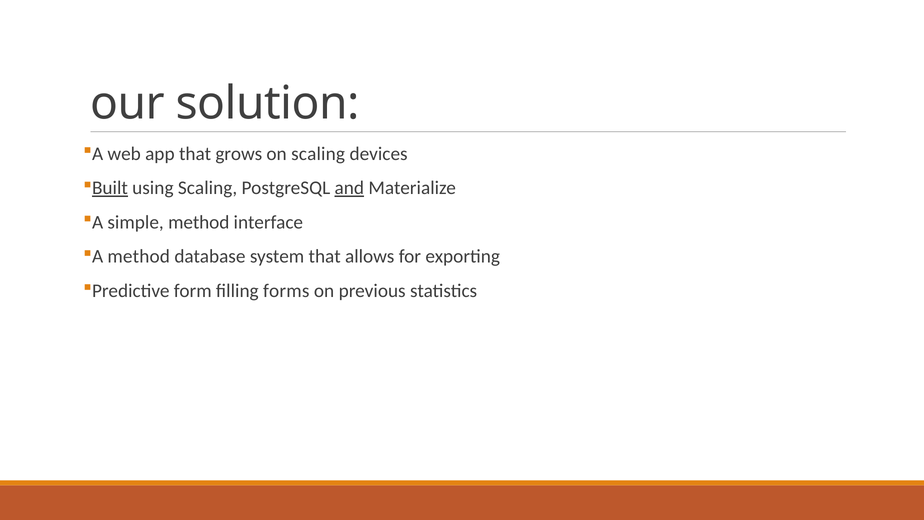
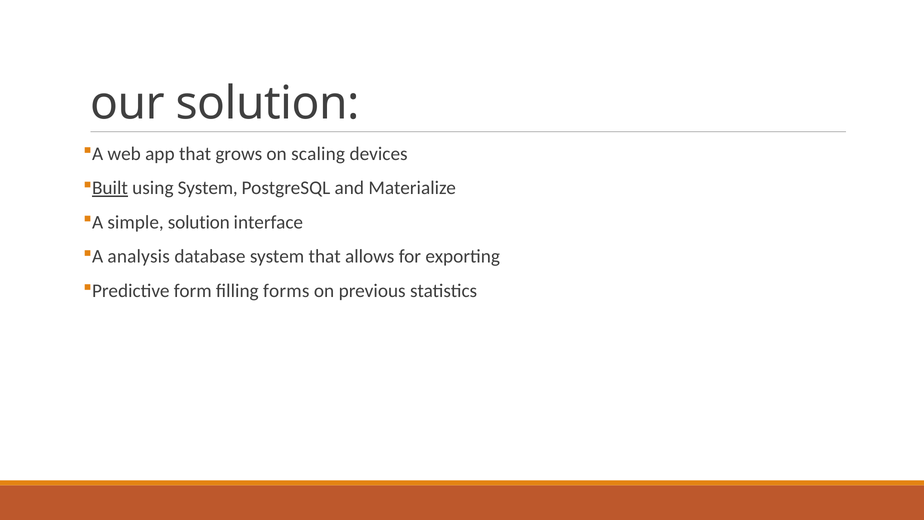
using Scaling: Scaling -> System
and underline: present -> none
simple method: method -> solution
A method: method -> analysis
